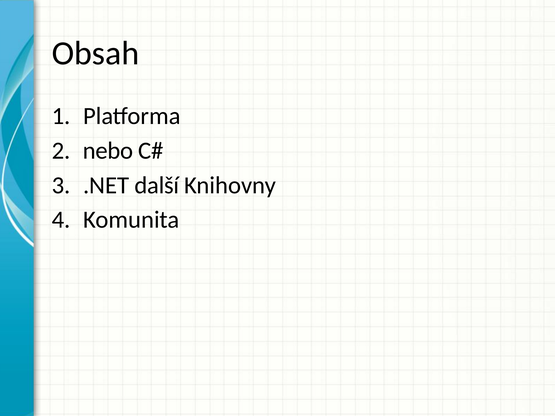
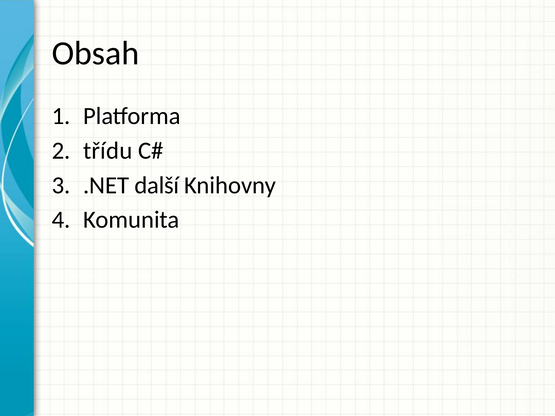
nebo: nebo -> třídu
